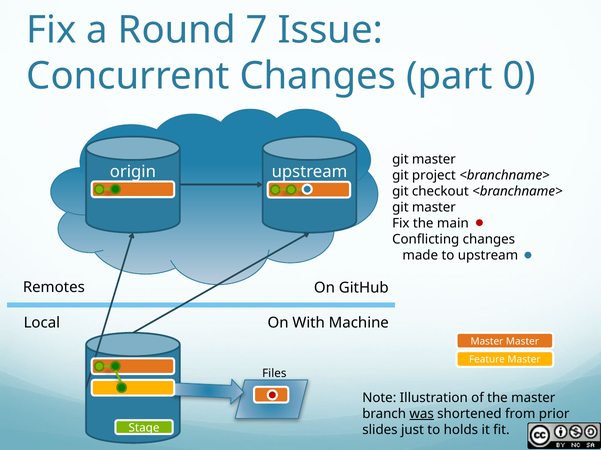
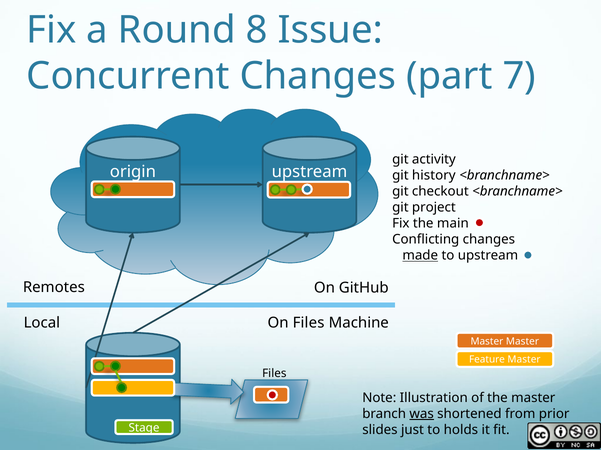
7: 7 -> 8
0: 0 -> 7
master at (434, 160): master -> activity
project: project -> history
master at (434, 208): master -> project
made underline: none -> present
On With: With -> Files
